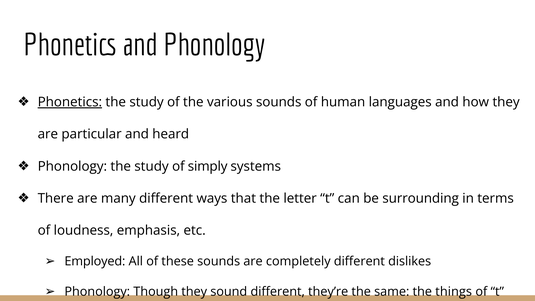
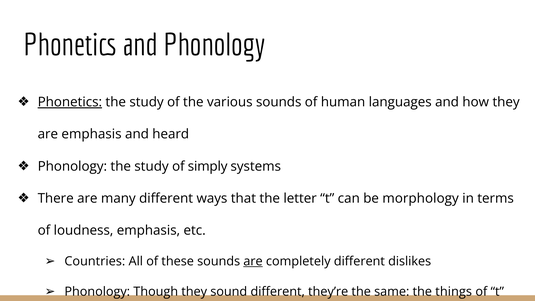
are particular: particular -> emphasis
surrounding: surrounding -> morphology
Employed: Employed -> Countries
are at (253, 261) underline: none -> present
